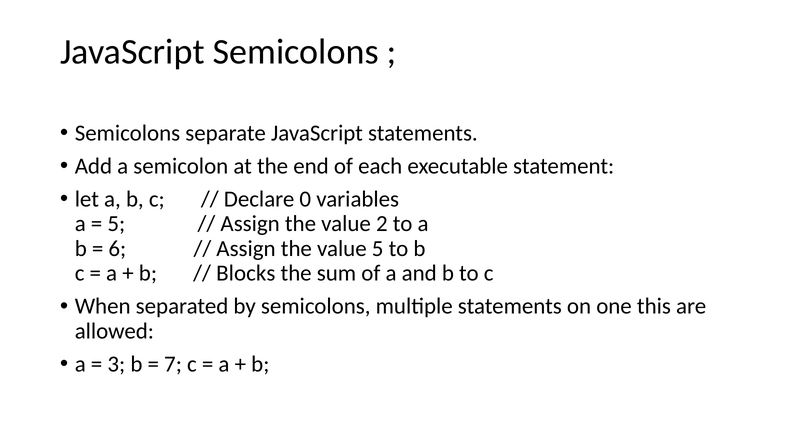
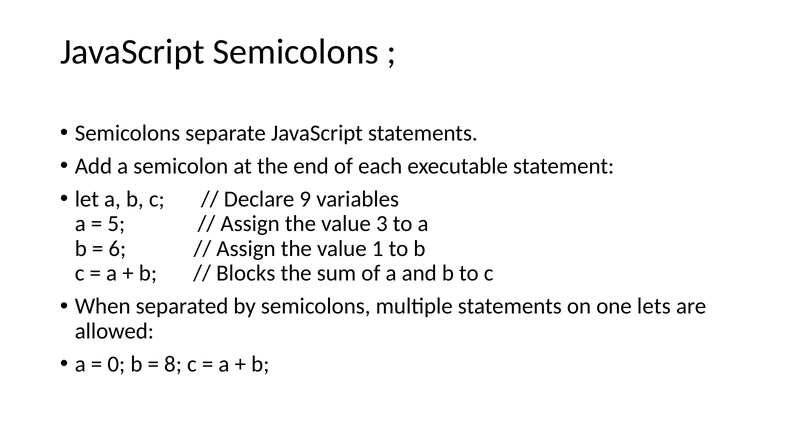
0: 0 -> 9
2: 2 -> 3
value 5: 5 -> 1
this: this -> lets
3: 3 -> 0
7: 7 -> 8
